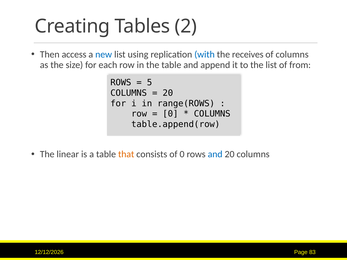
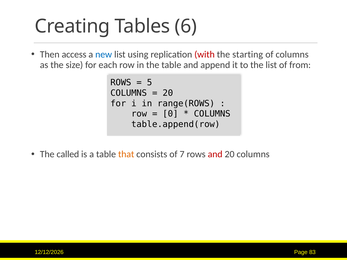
2: 2 -> 6
with colour: blue -> red
receives: receives -> starting
linear: linear -> called
of 0: 0 -> 7
and at (215, 154) colour: blue -> red
